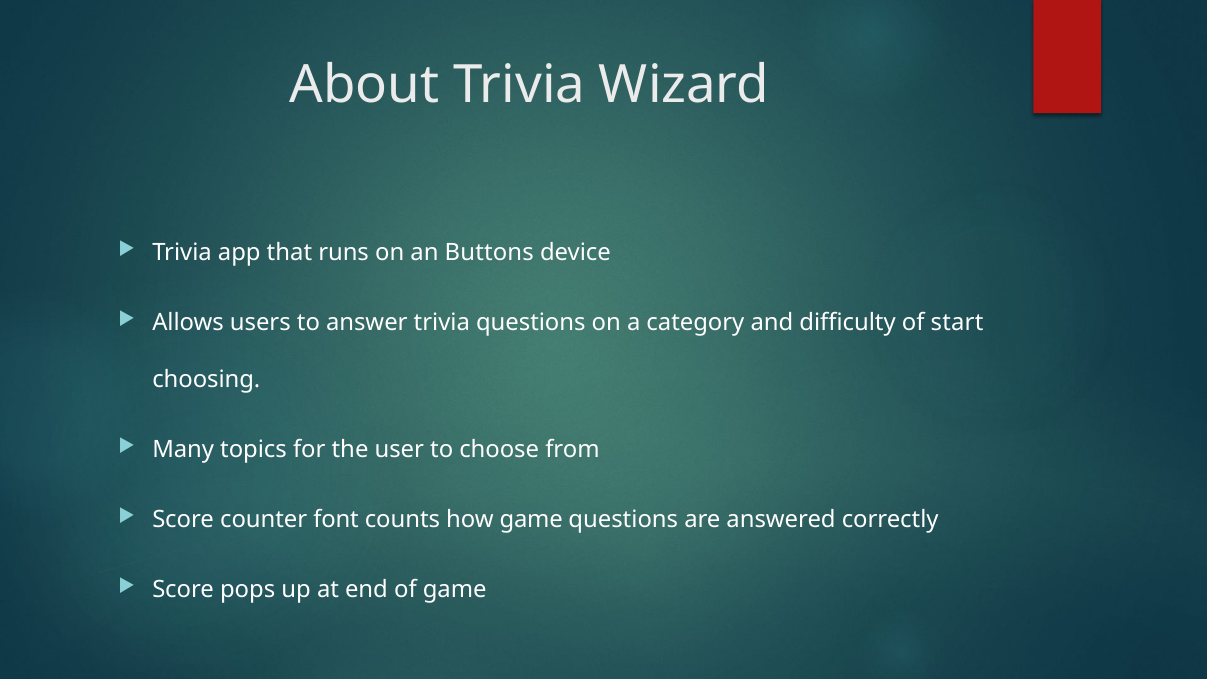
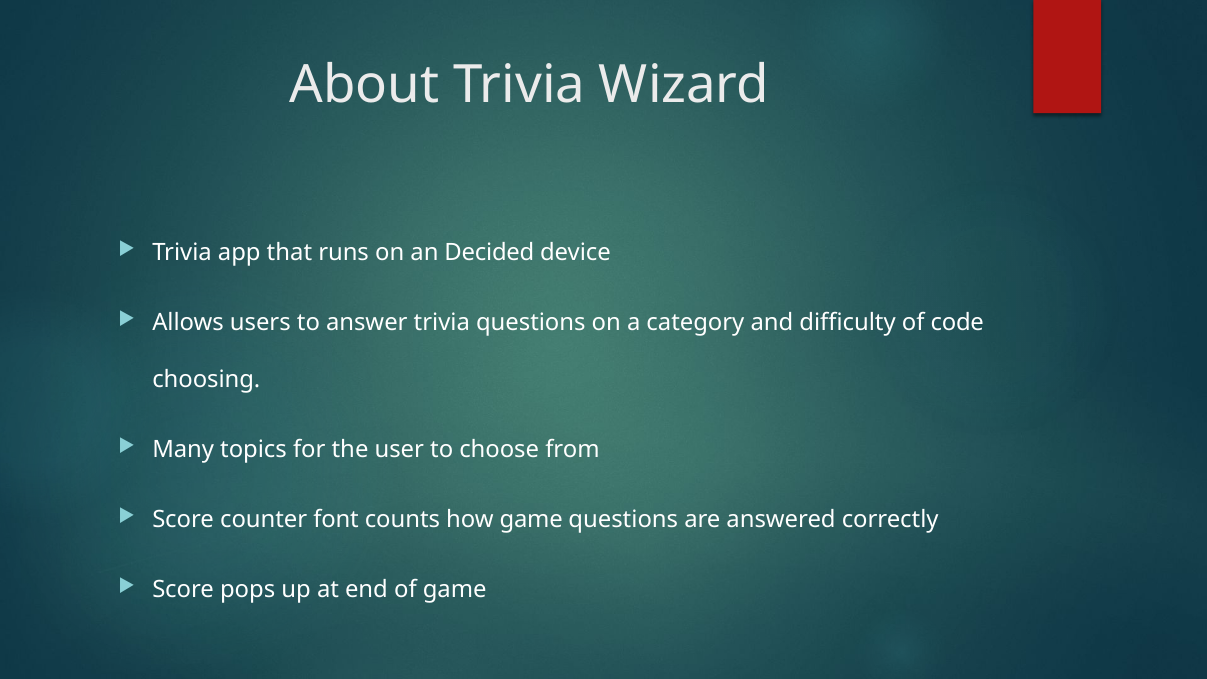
Buttons: Buttons -> Decided
start: start -> code
